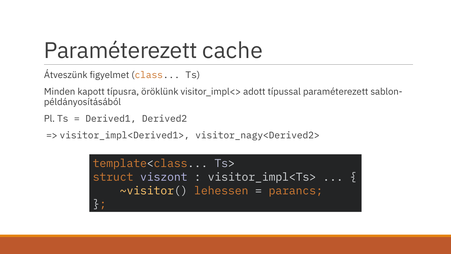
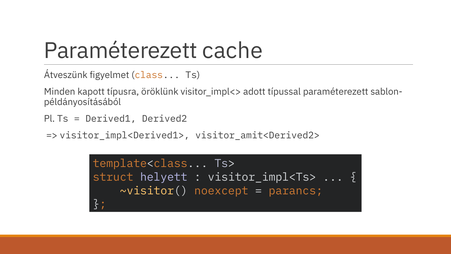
visitor_nagy<Derived2>: visitor_nagy<Derived2> -> visitor_amit<Derived2>
viszont: viszont -> helyett
lehessen: lehessen -> noexcept
